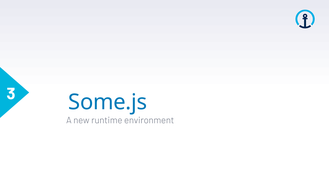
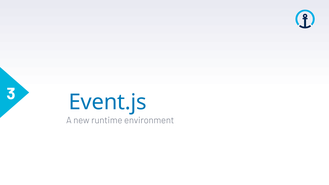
Some.js: Some.js -> Event.js
